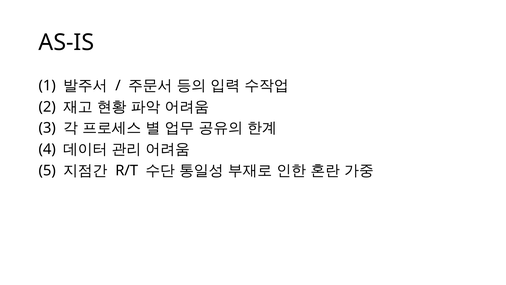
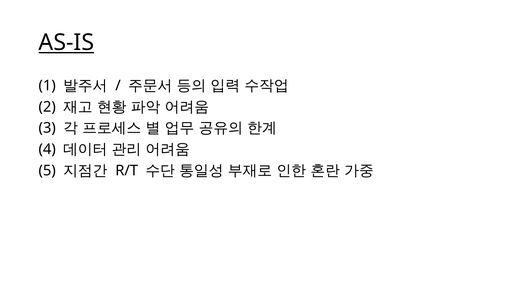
AS-IS underline: none -> present
